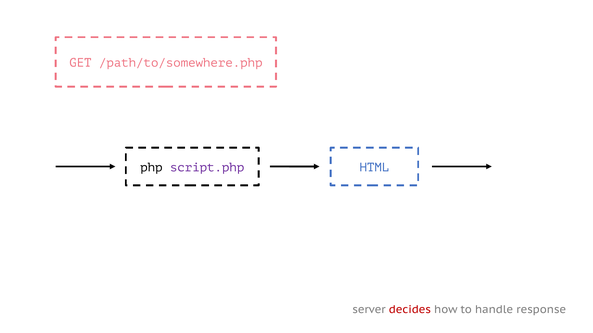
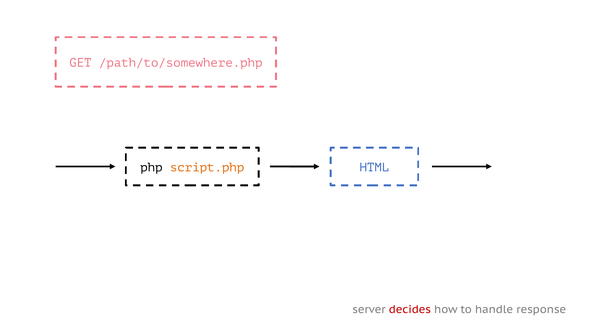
script.php colour: purple -> orange
